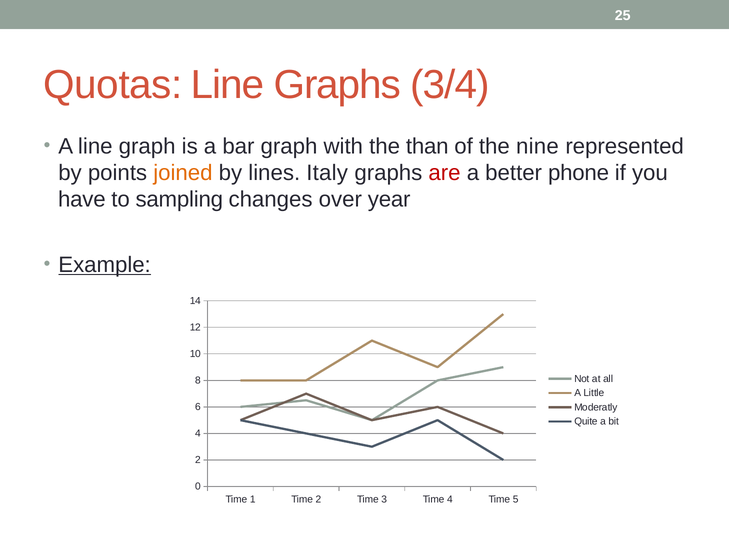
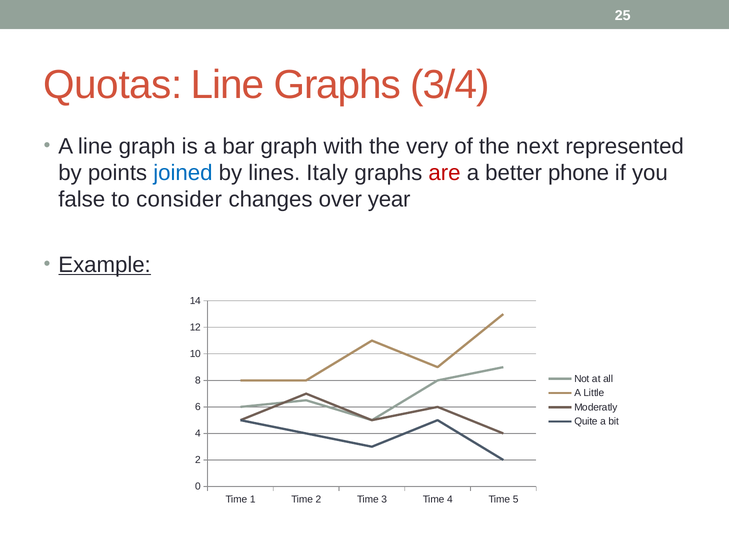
than: than -> very
nine: nine -> next
joined colour: orange -> blue
have: have -> false
sampling: sampling -> consider
